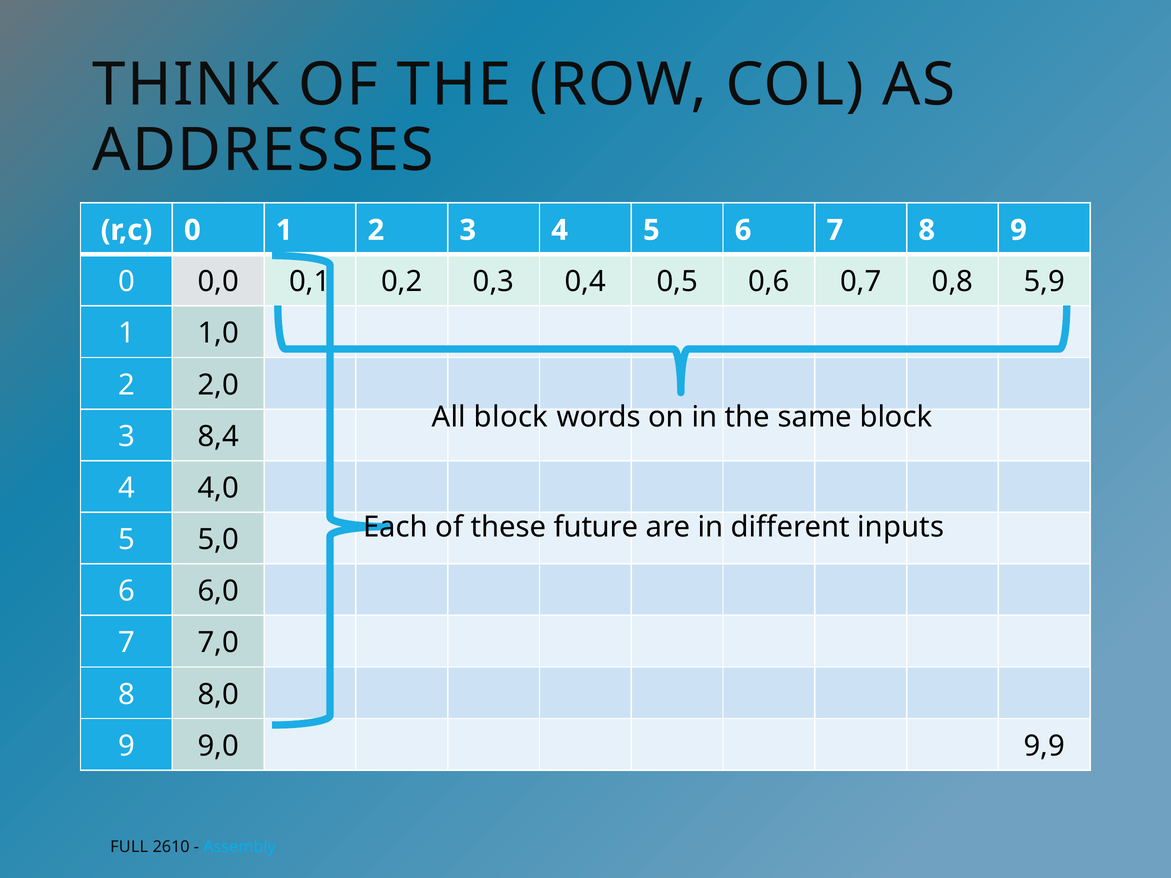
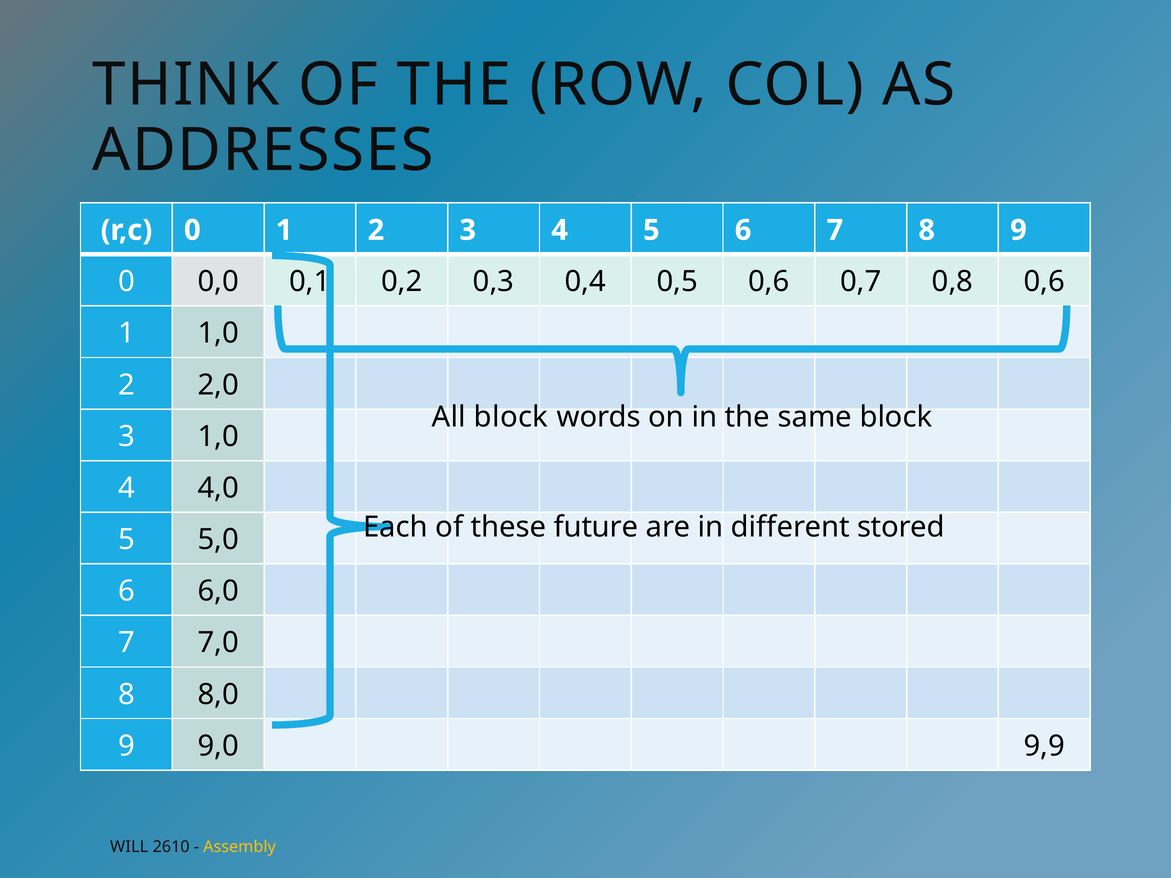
0,8 5,9: 5,9 -> 0,6
3 8,4: 8,4 -> 1,0
inputs: inputs -> stored
FULL: FULL -> WILL
Assembly colour: light blue -> yellow
